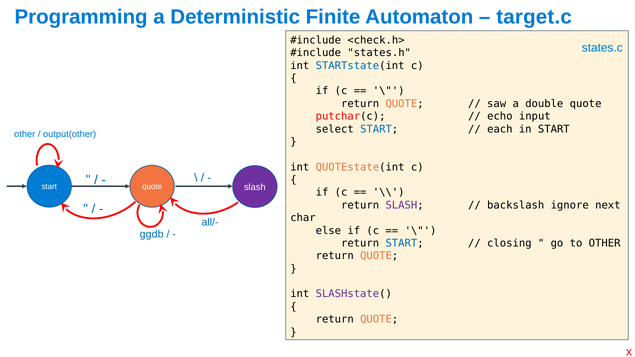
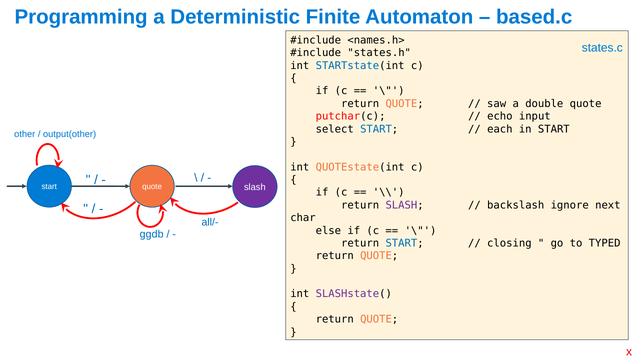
target.c: target.c -> based.c
<check.h>: <check.h> -> <names.h>
to OTHER: OTHER -> TYPED
